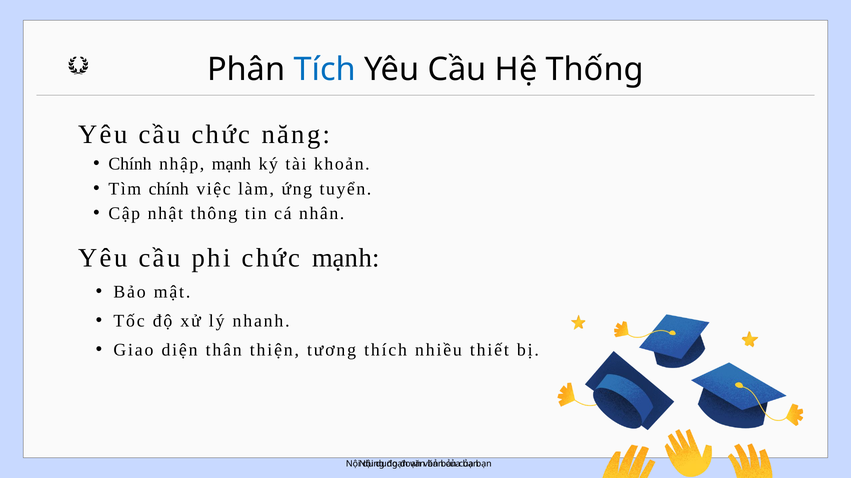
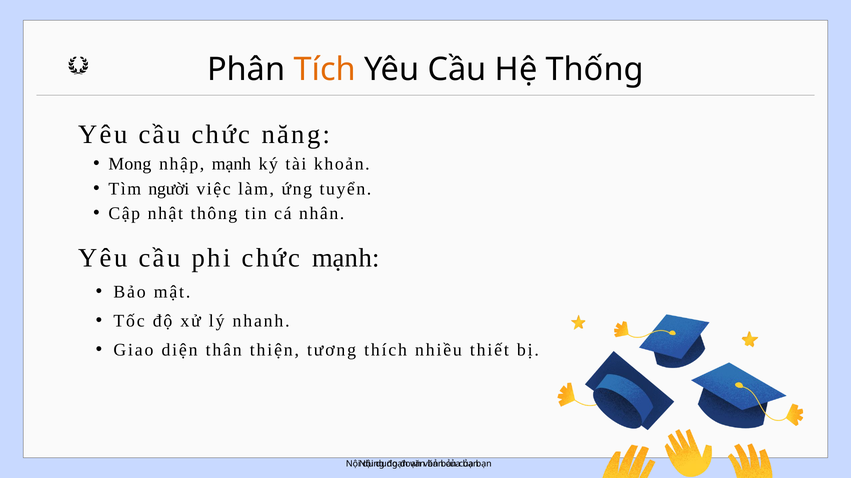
Tích colour: blue -> orange
Chính at (130, 164): Chính -> Mong
Tìm chính: chính -> người
